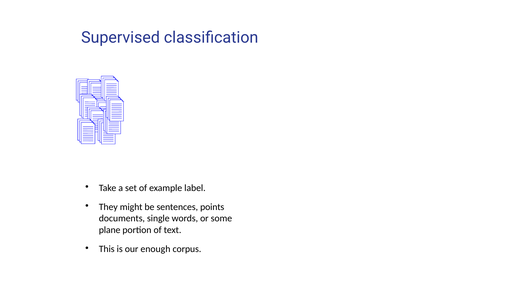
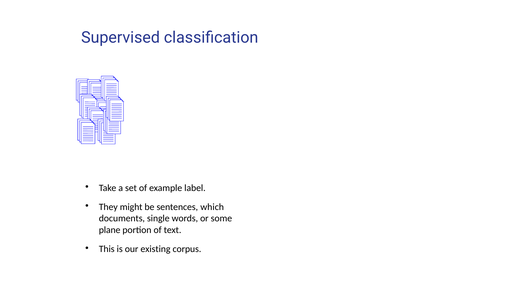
points: points -> which
enough: enough -> existing
